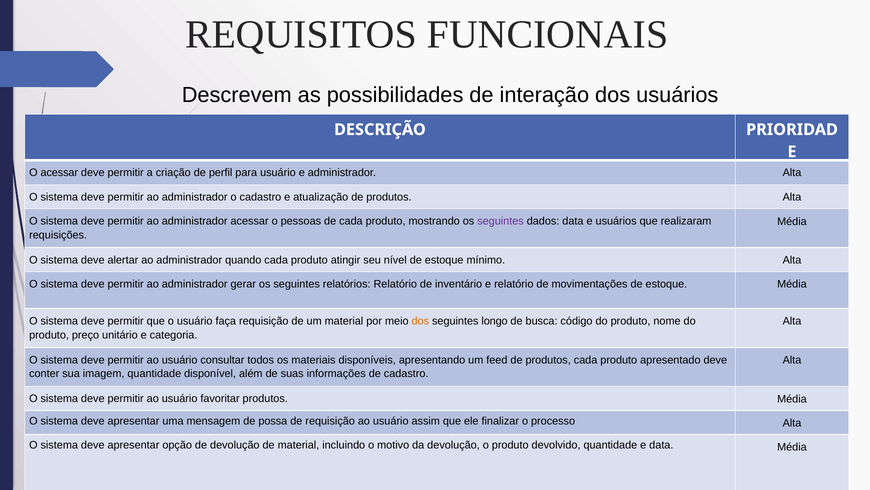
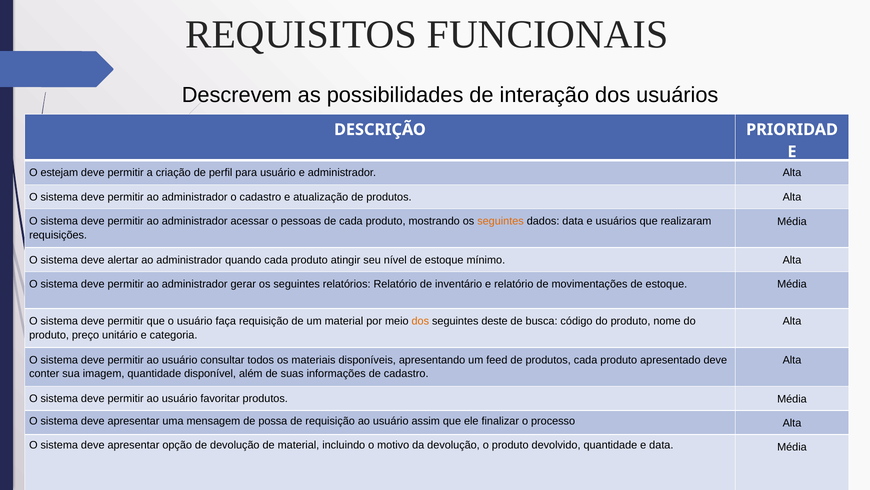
O acessar: acessar -> estejam
seguintes at (501, 221) colour: purple -> orange
longo: longo -> deste
